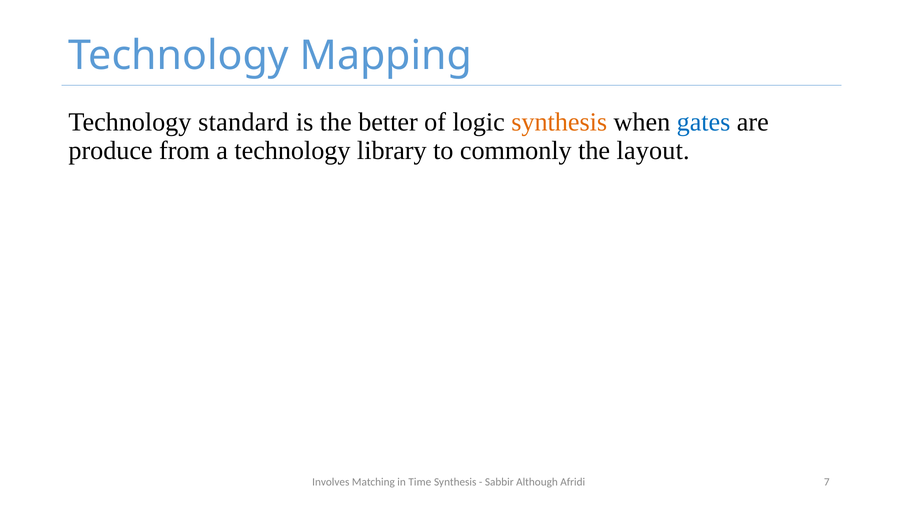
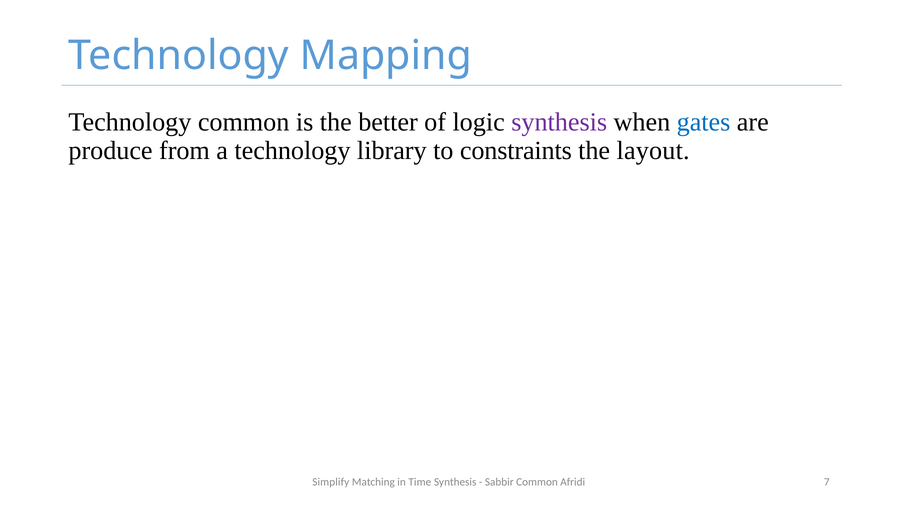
Technology standard: standard -> common
synthesis at (559, 122) colour: orange -> purple
commonly: commonly -> constraints
Involves: Involves -> Simplify
Sabbir Although: Although -> Common
